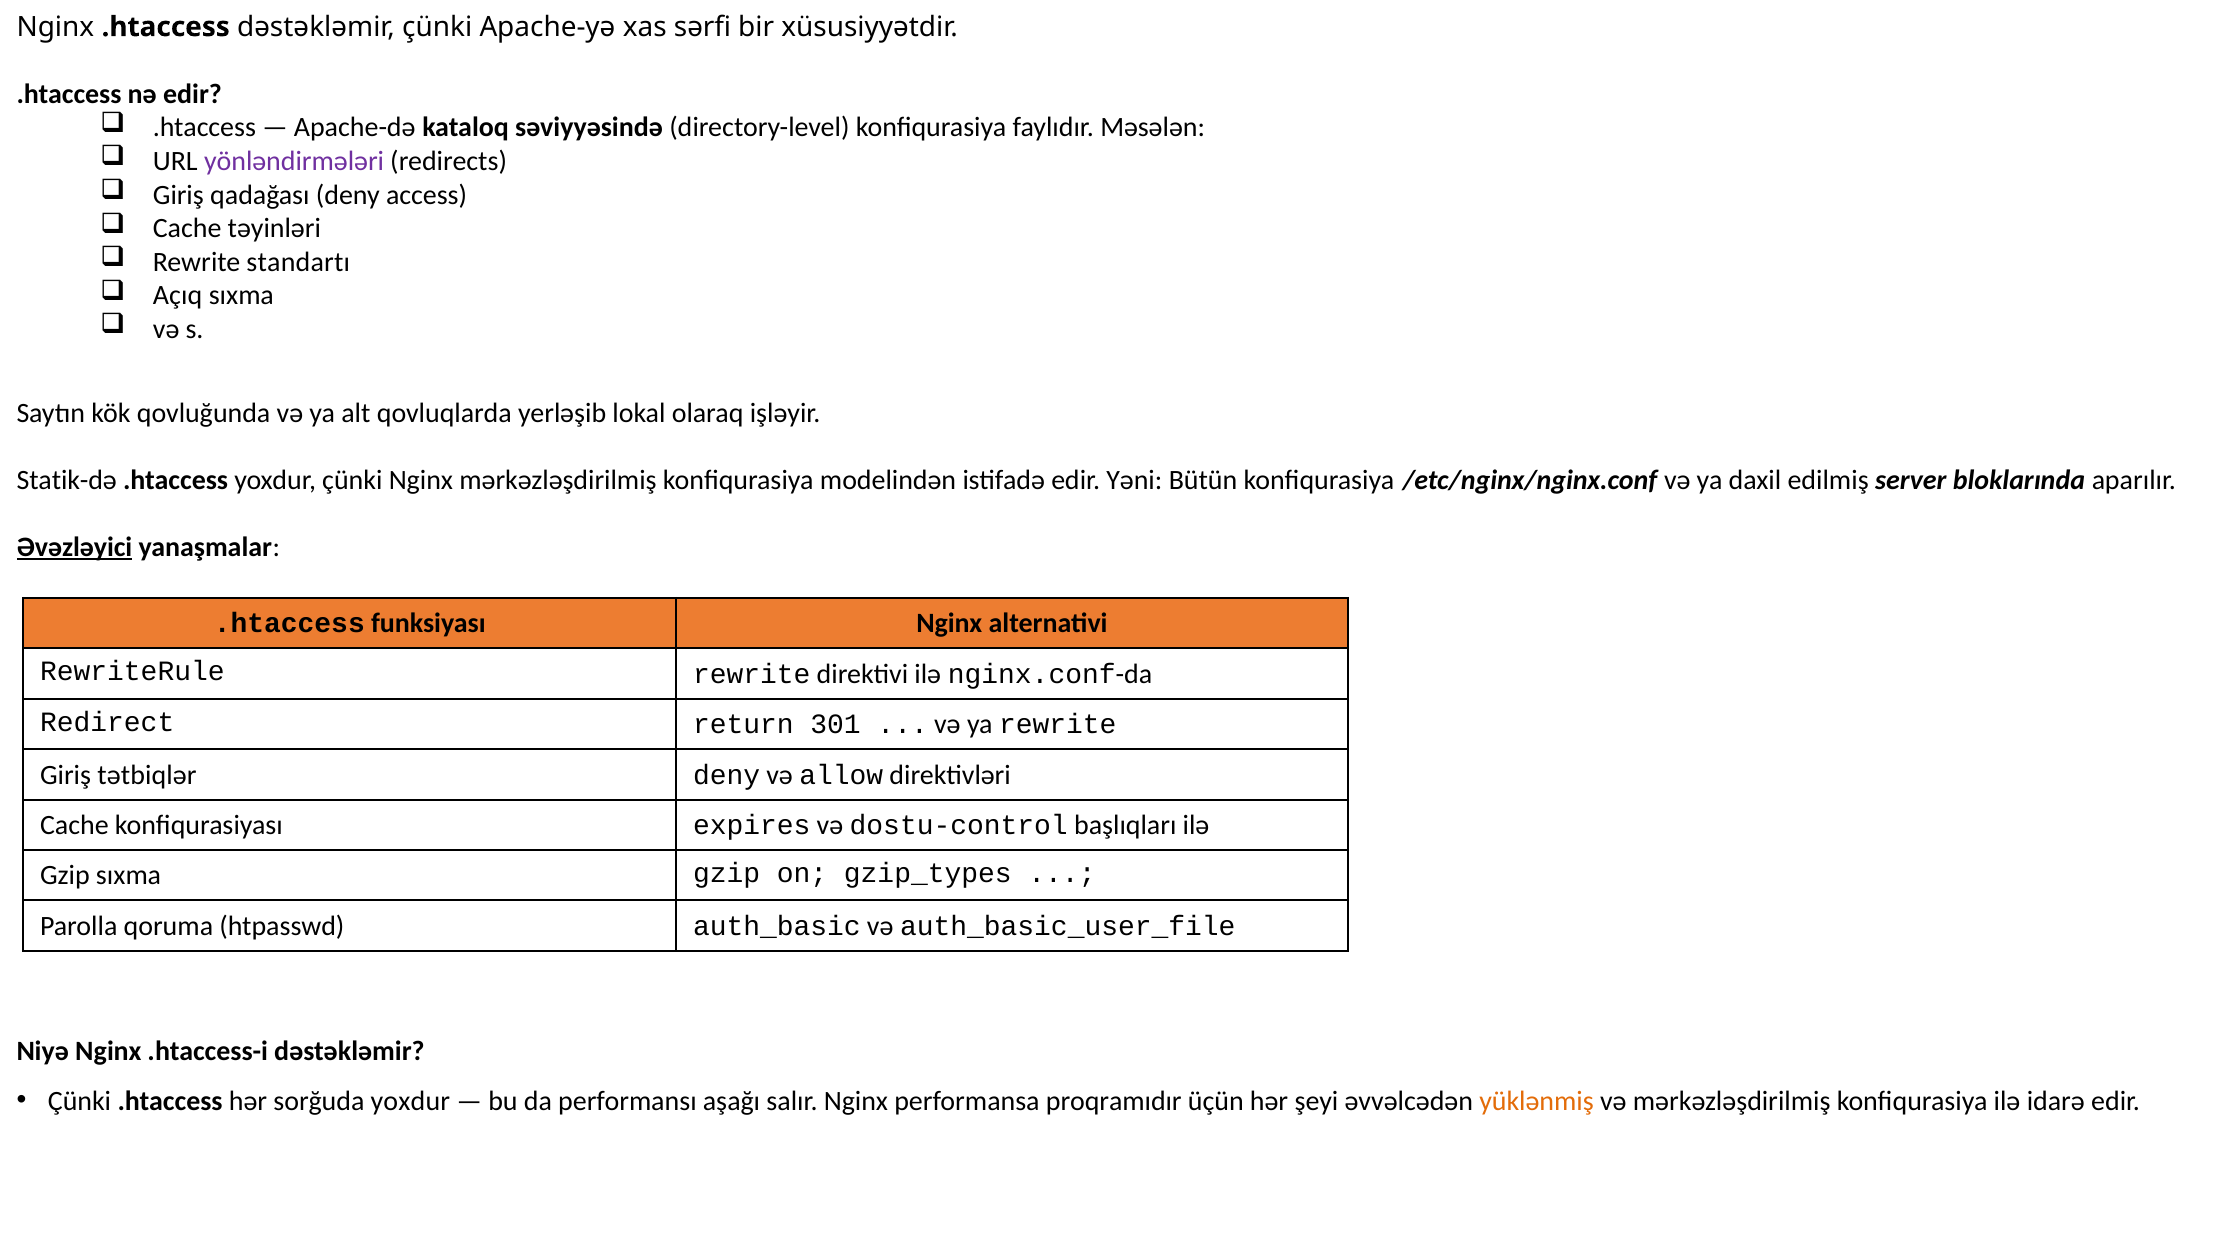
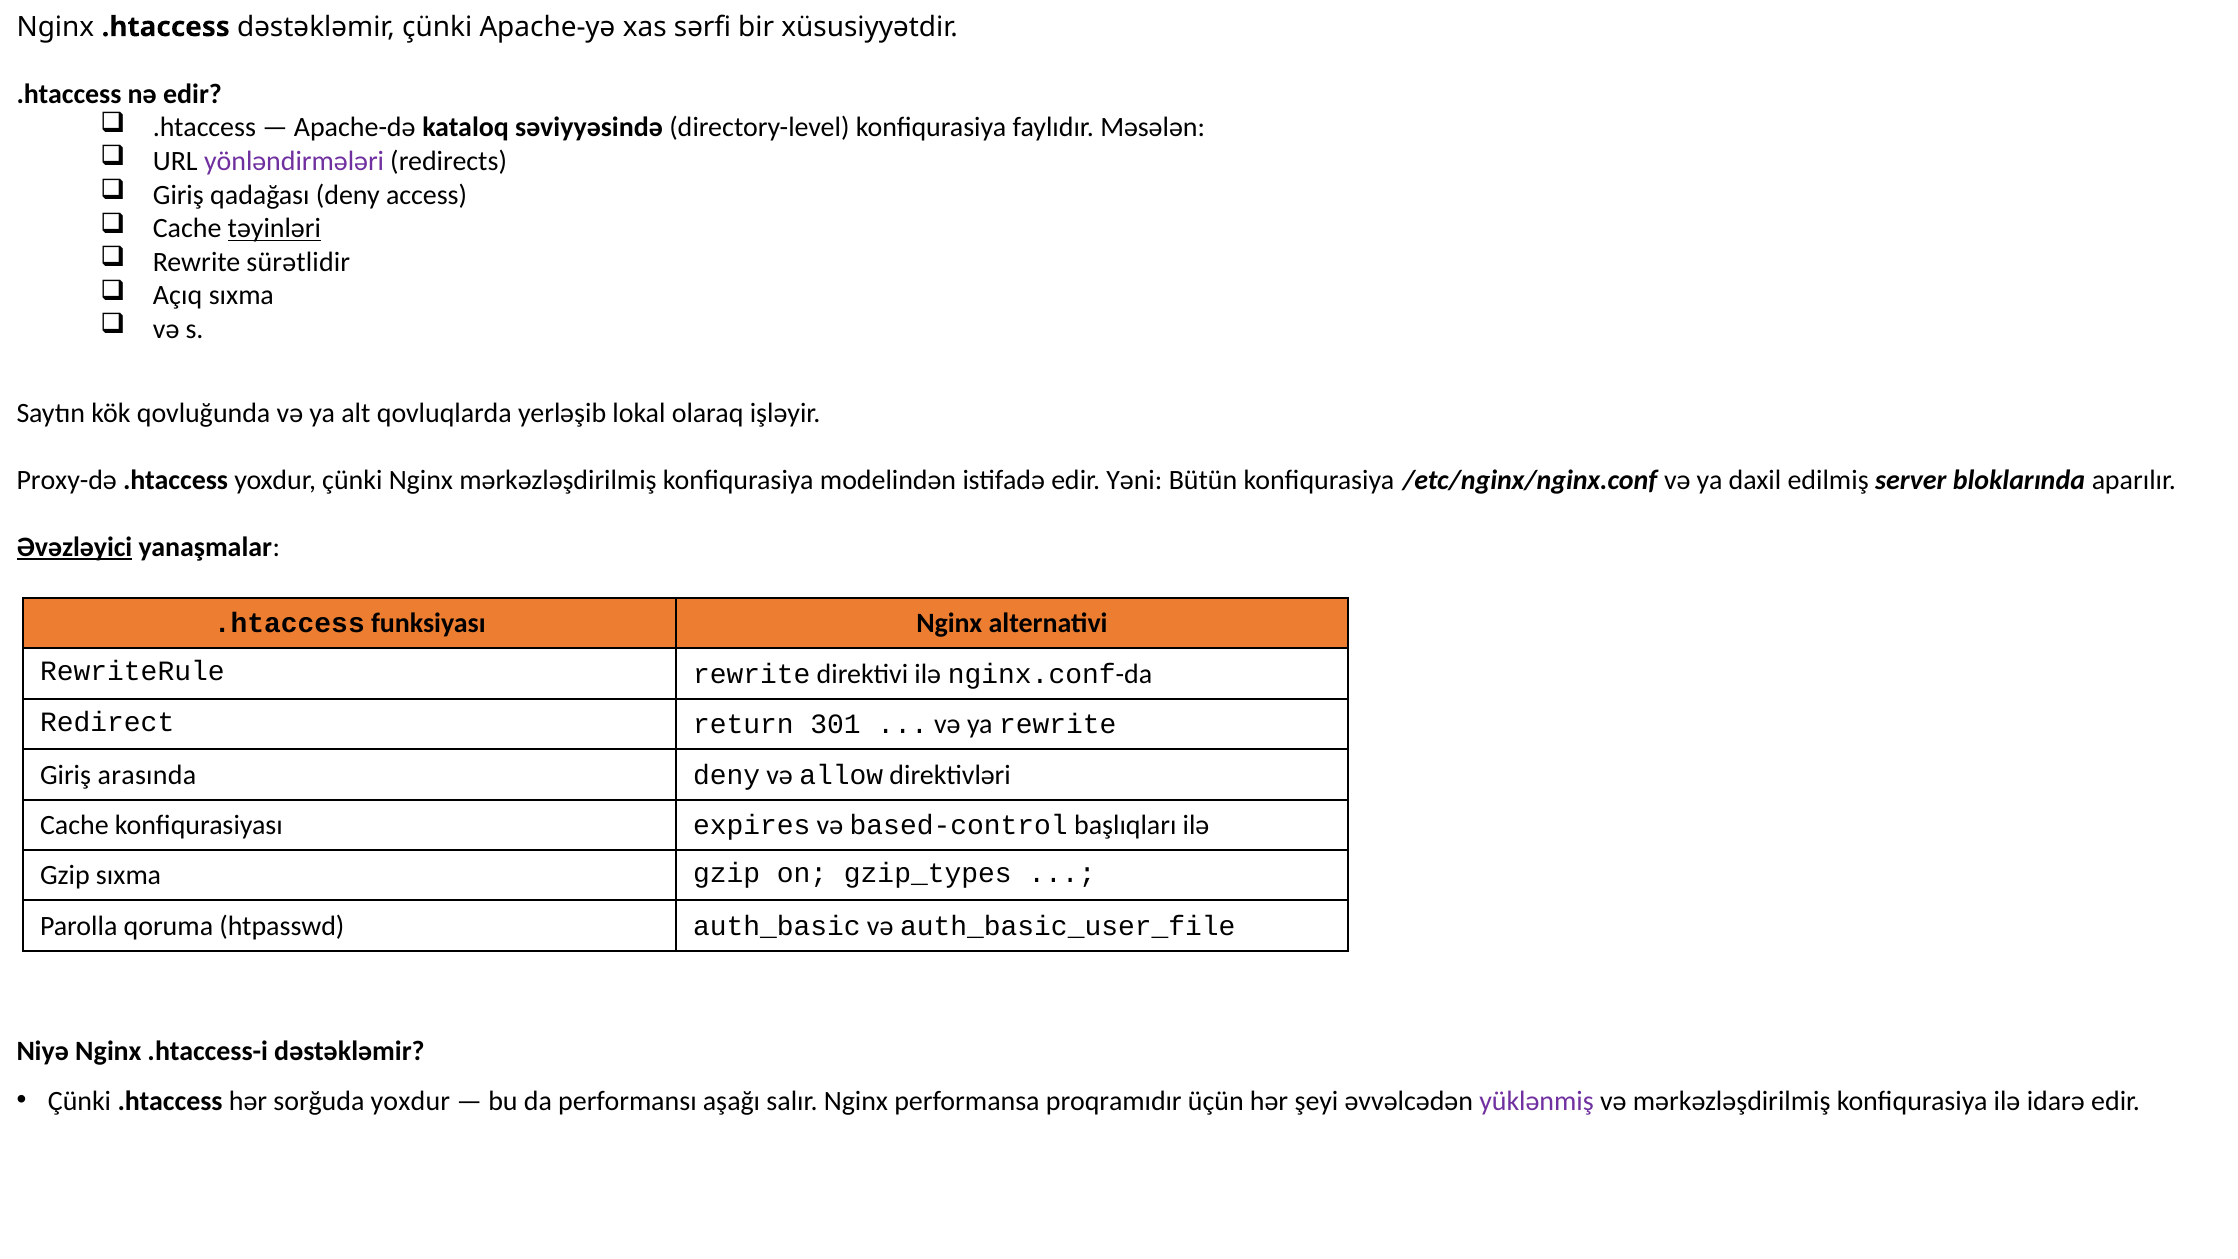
təyinləri underline: none -> present
standartı: standartı -> sürətlidir
Statik-də: Statik-də -> Proxy-də
tətbiqlər: tətbiqlər -> arasında
dostu-control: dostu-control -> based-control
yüklənmiş colour: orange -> purple
